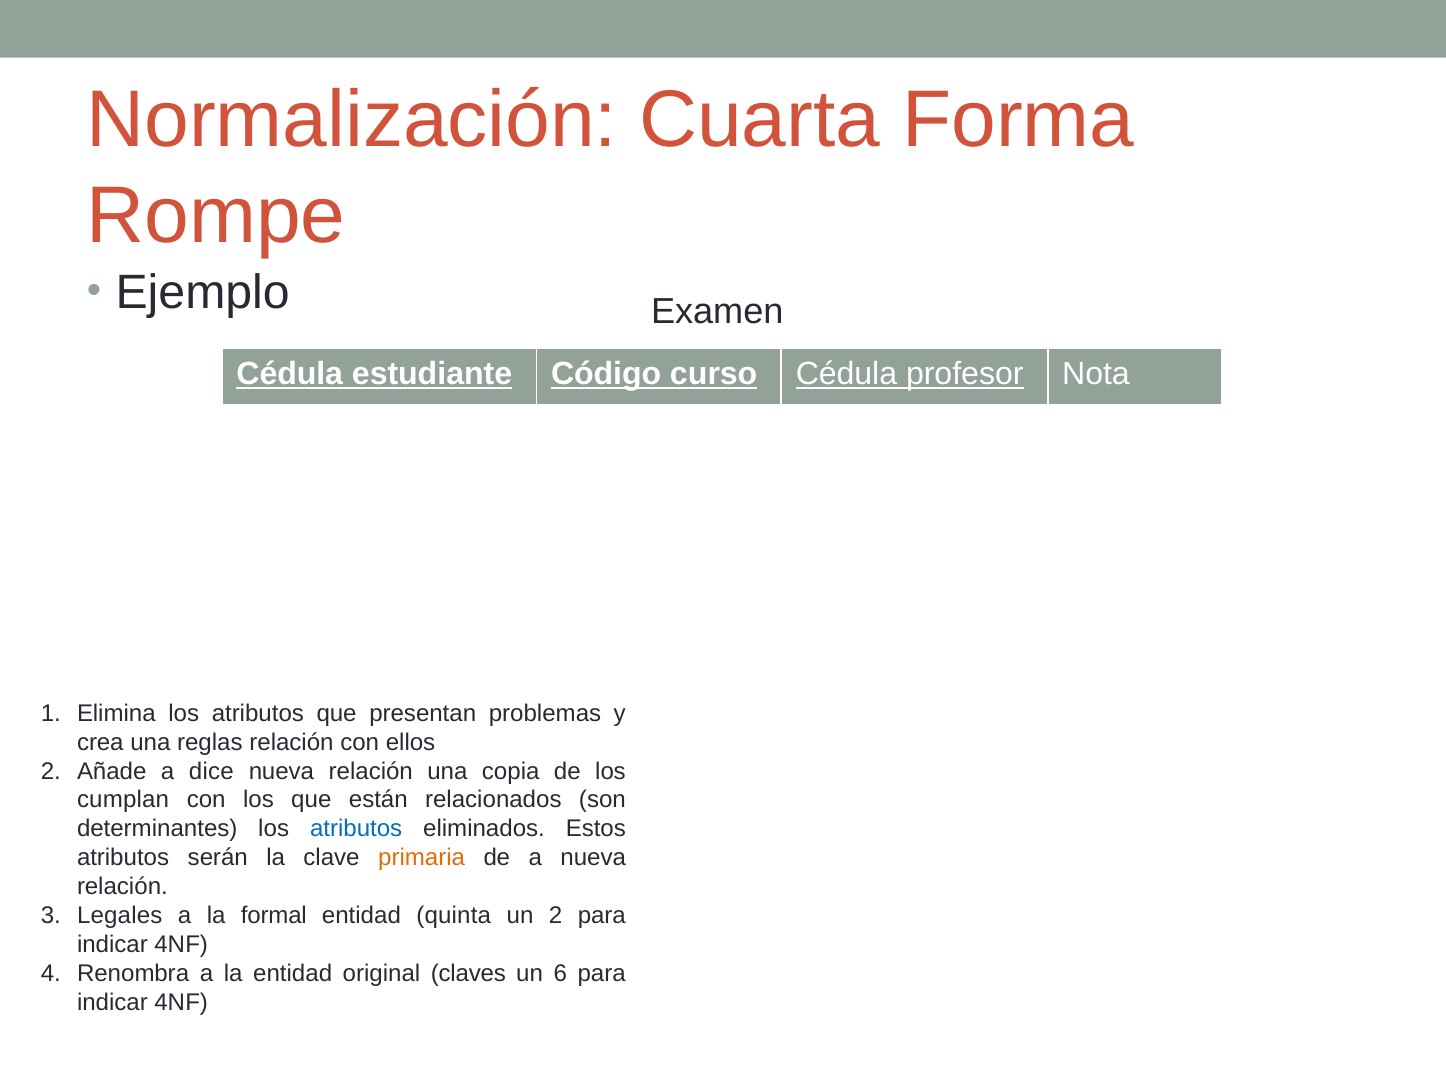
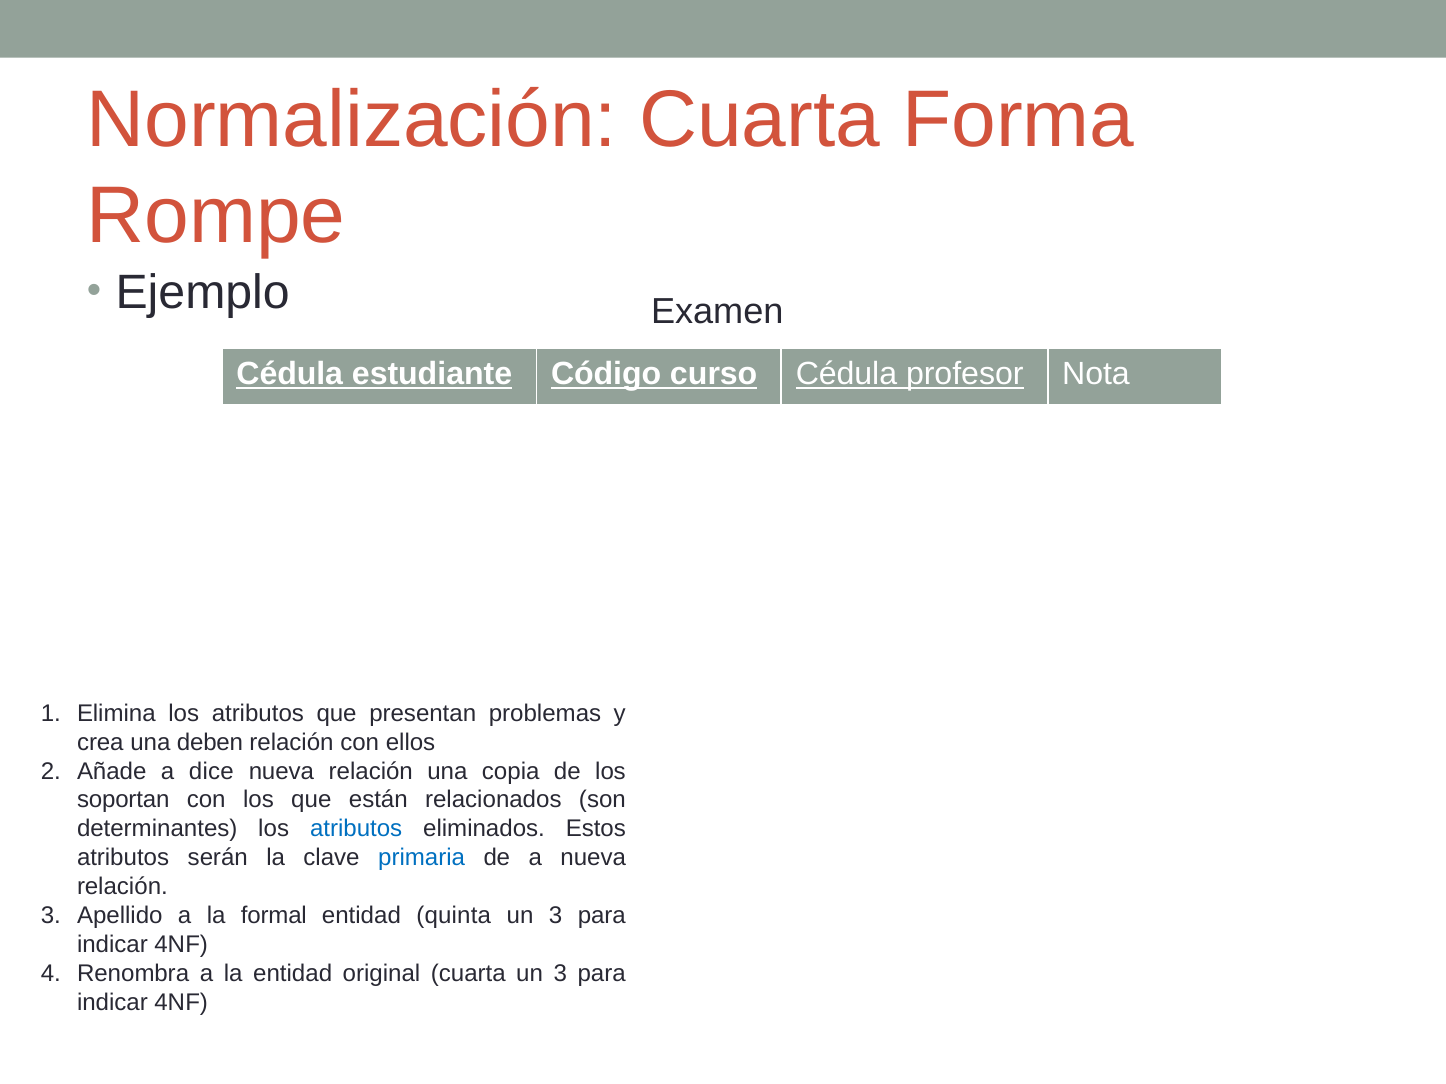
reglas: reglas -> deben
cumplan: cumplan -> soportan
primaria colour: orange -> blue
Legales: Legales -> Apellido
2 at (555, 916): 2 -> 3
original claves: claves -> cuarta
6 at (560, 974): 6 -> 3
